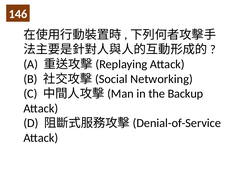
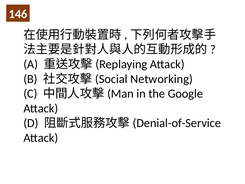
Backup: Backup -> Google
